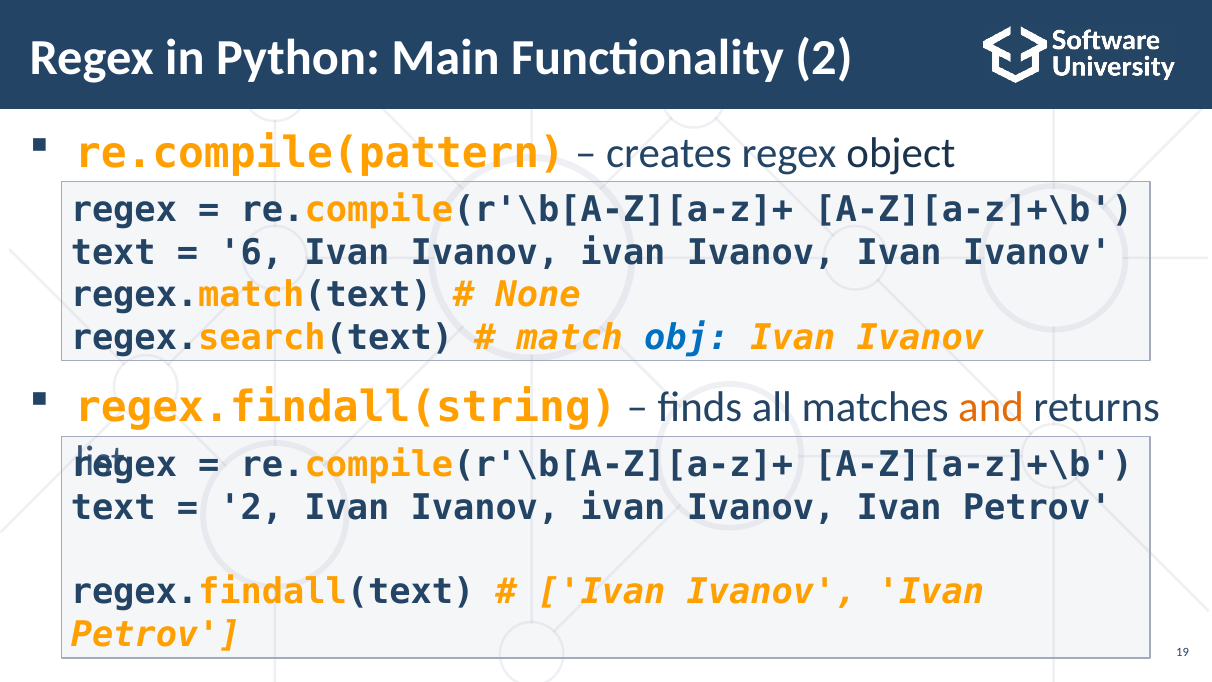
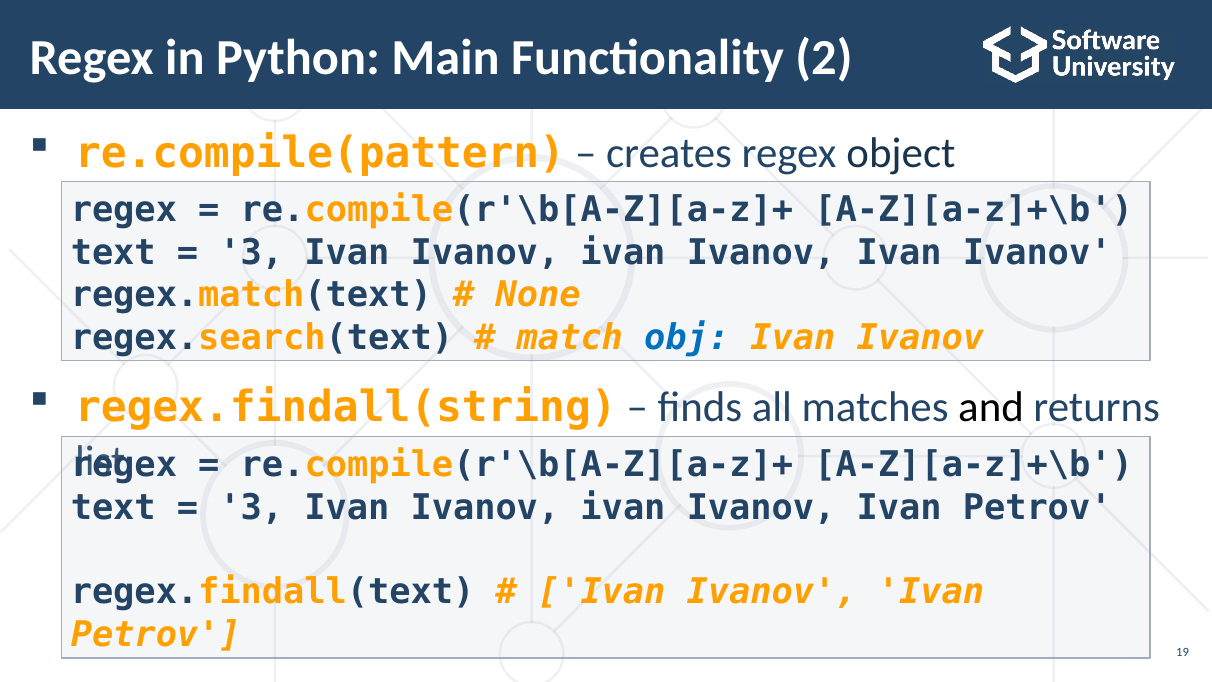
6 at (251, 252): 6 -> 3
and colour: orange -> black
2 at (251, 507): 2 -> 3
